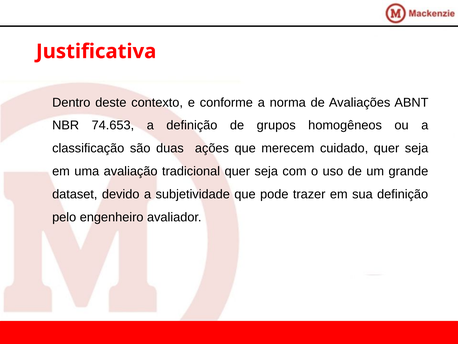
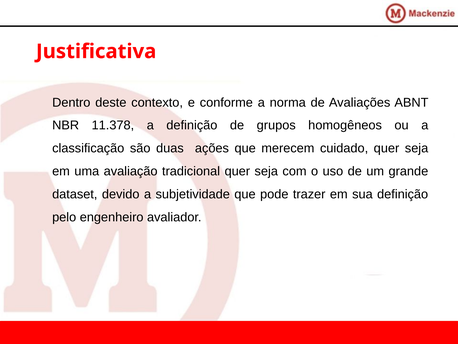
74.653: 74.653 -> 11.378
